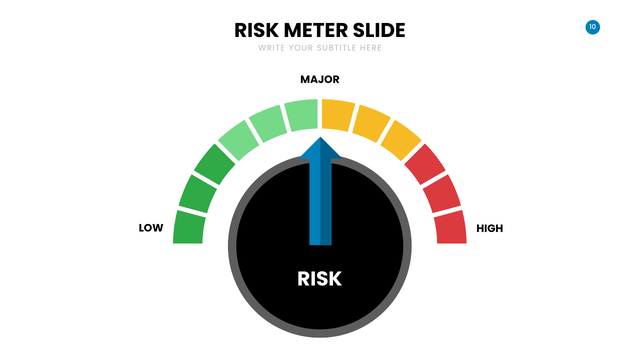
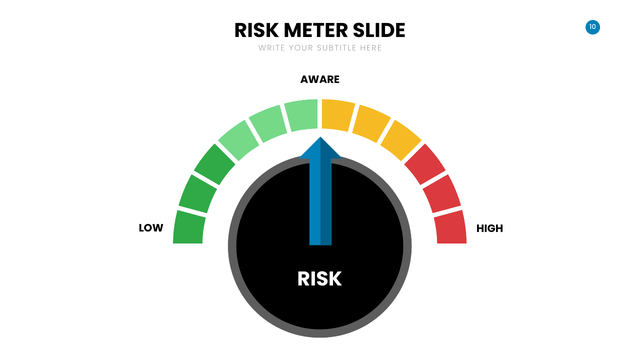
MAJOR: MAJOR -> AWARE
